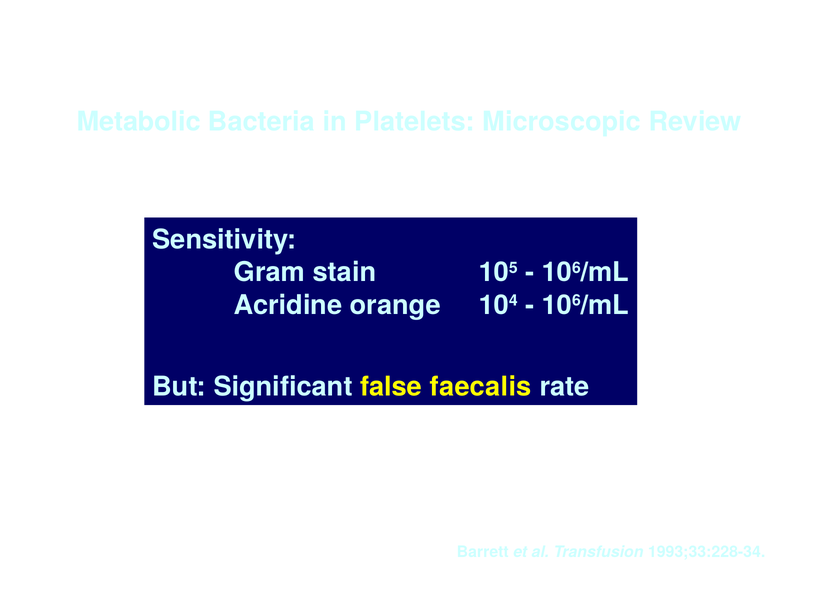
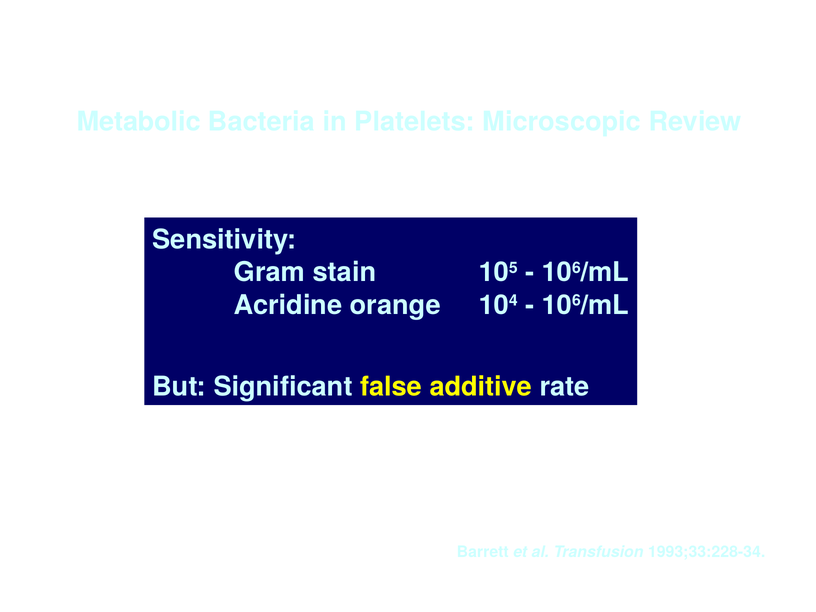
faecalis: faecalis -> additive
